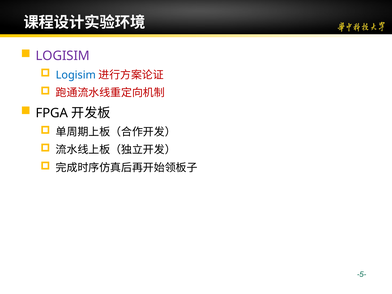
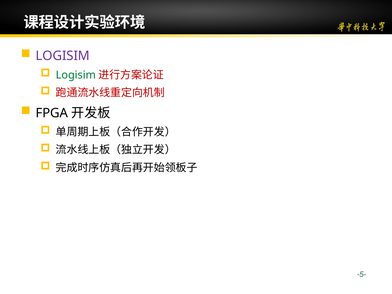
Logisim at (76, 75) colour: blue -> green
